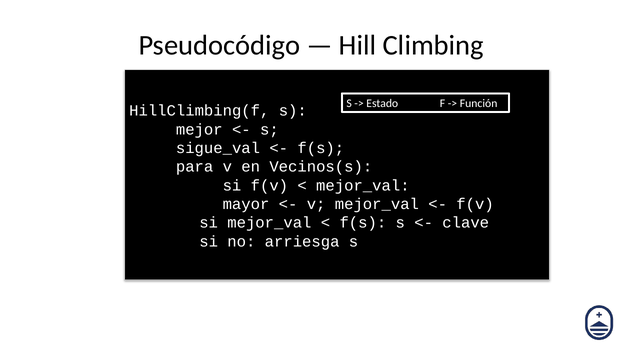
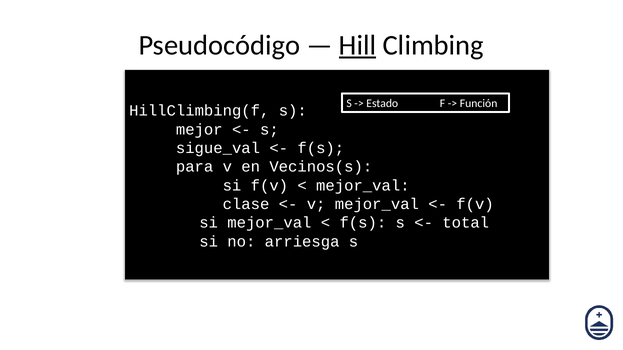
Hill underline: none -> present
mayor: mayor -> clase
clave: clave -> total
